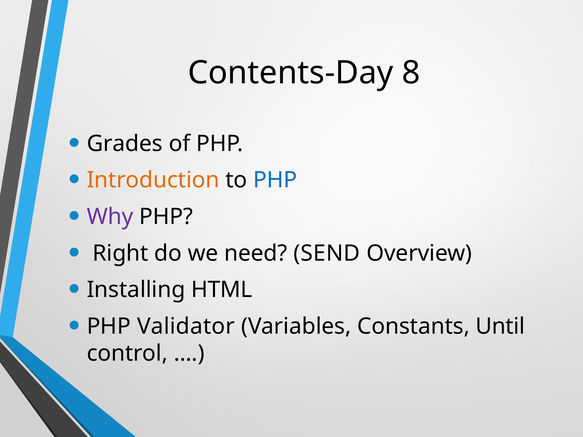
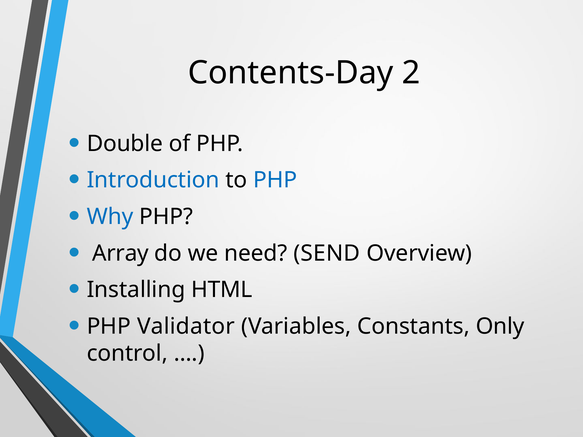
8: 8 -> 2
Grades: Grades -> Double
Introduction colour: orange -> blue
Why colour: purple -> blue
Right: Right -> Array
Until: Until -> Only
